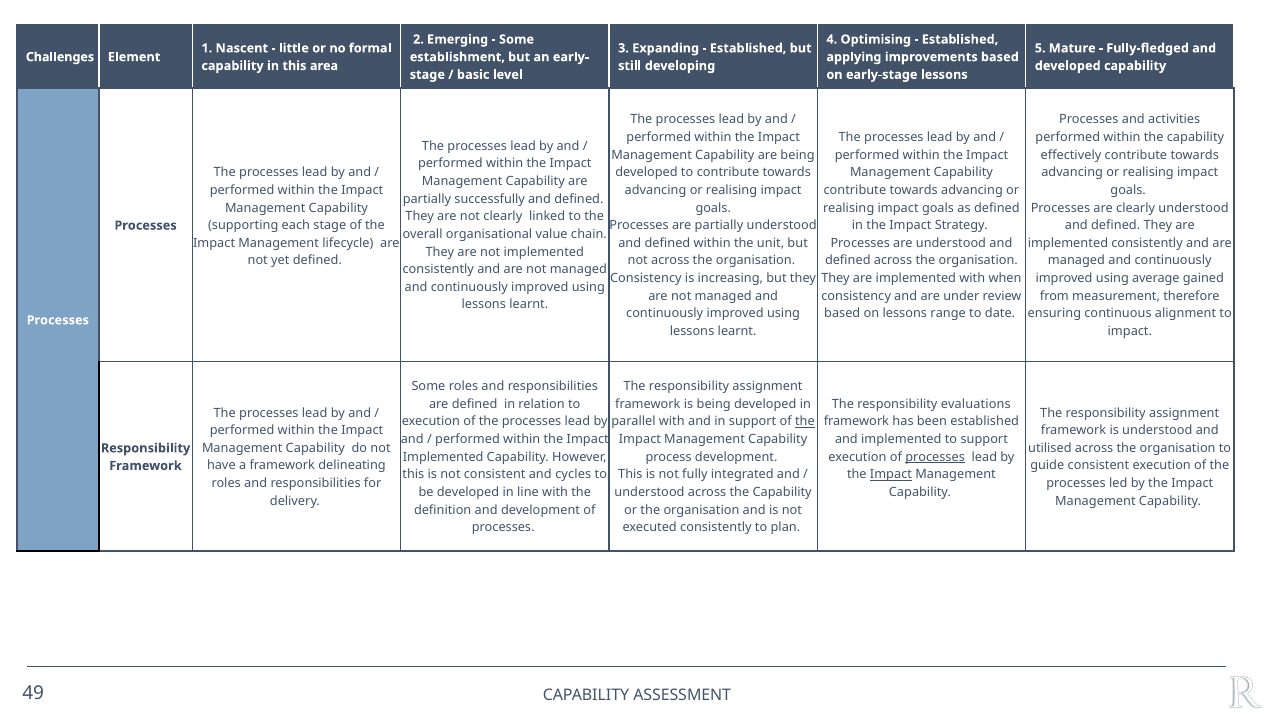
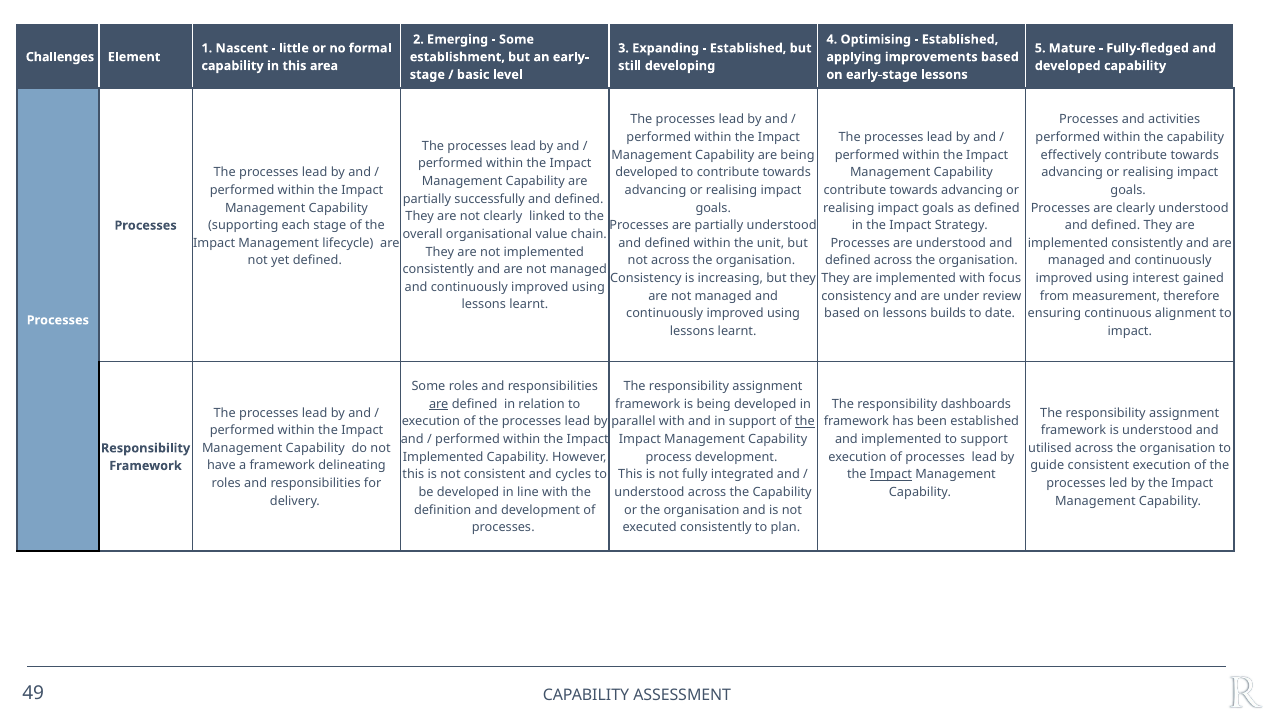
when: when -> focus
average: average -> interest
range: range -> builds
are at (439, 404) underline: none -> present
evaluations: evaluations -> dashboards
processes at (935, 457) underline: present -> none
